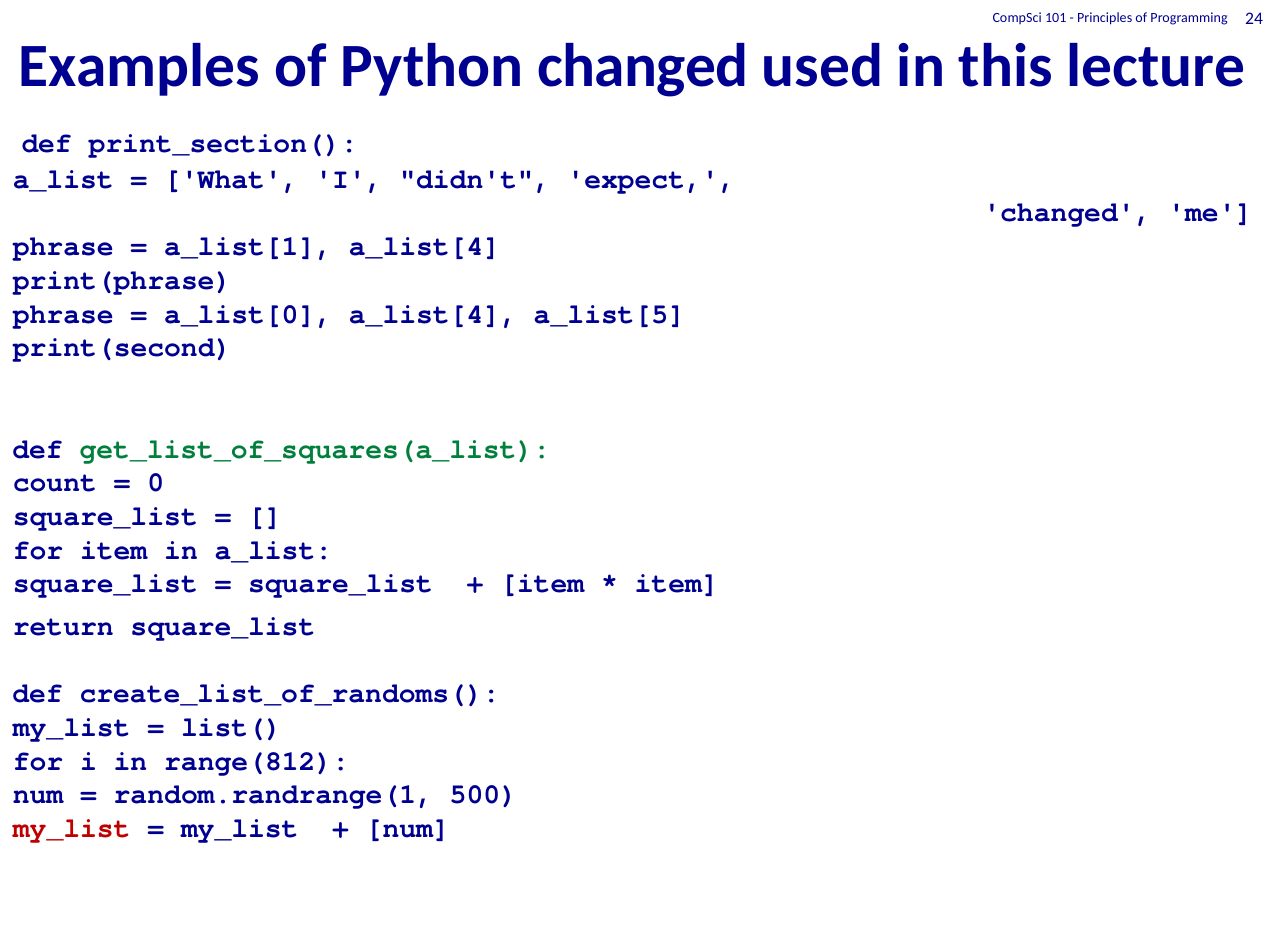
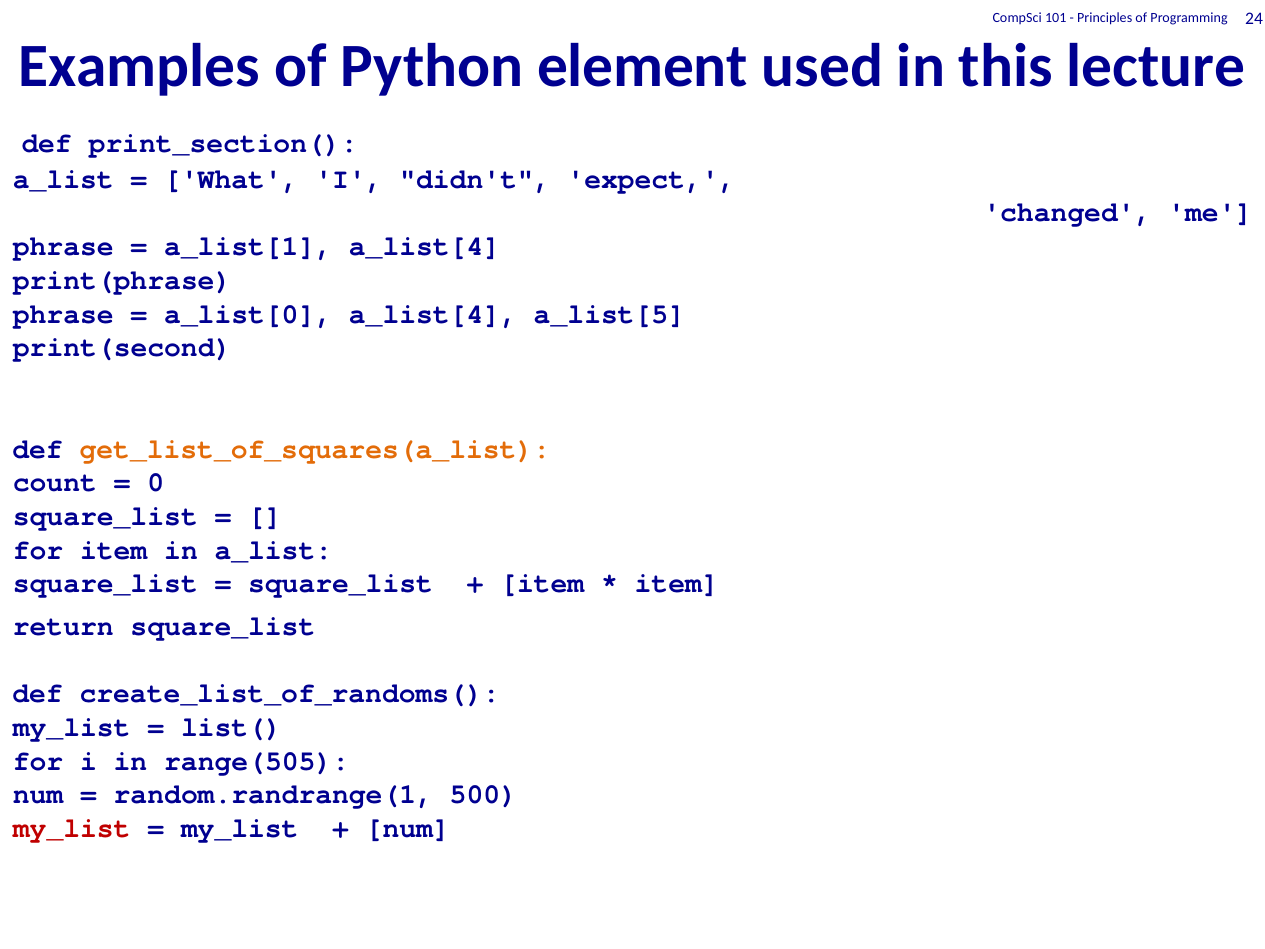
Python changed: changed -> element
get_list_of_squares(a_list colour: green -> orange
range(812: range(812 -> range(505
